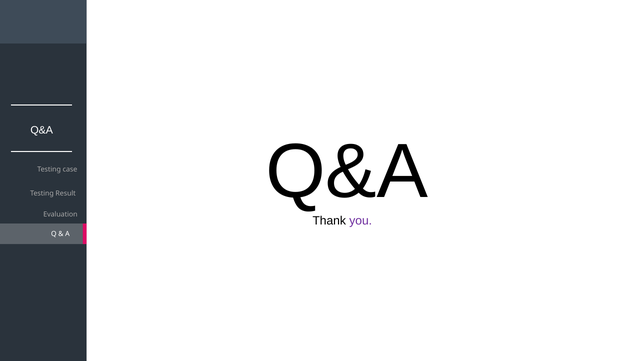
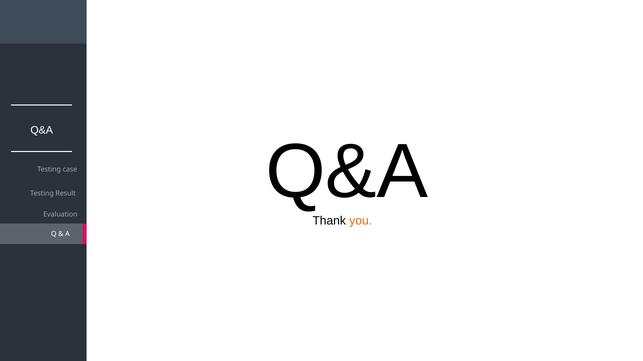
you colour: purple -> orange
